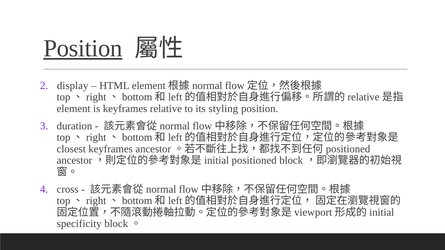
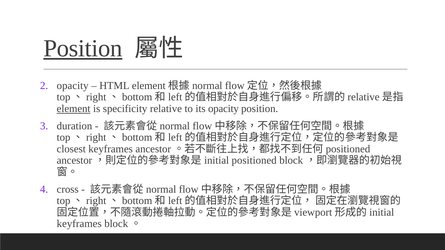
display at (73, 86): display -> opacity
element underline: none -> present
is keyframes: keyframes -> specificity
its styling: styling -> opacity
specificity at (79, 224): specificity -> keyframes
